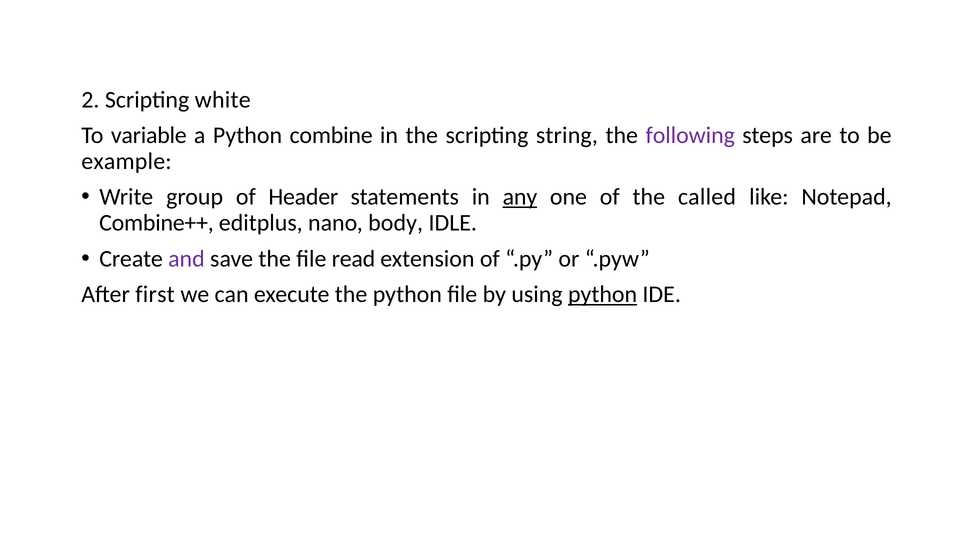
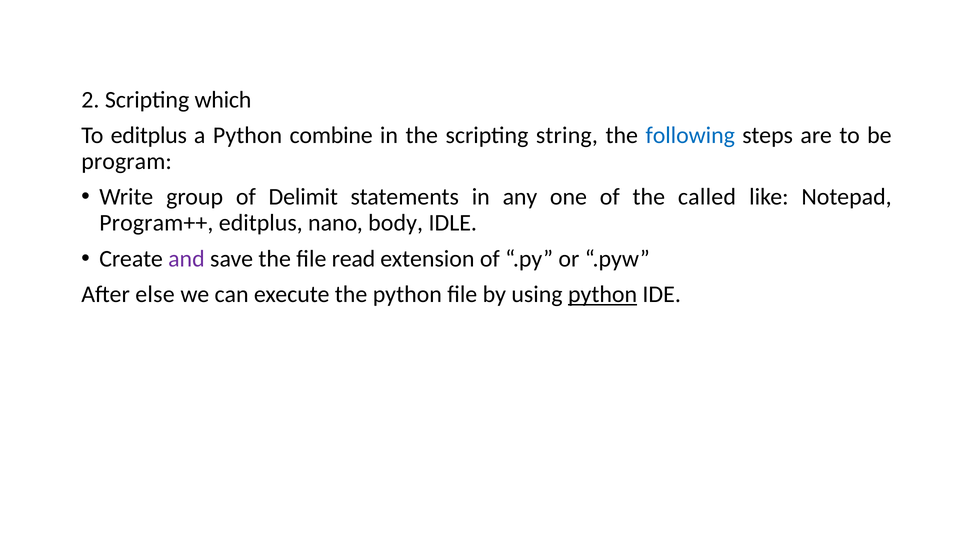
white: white -> which
To variable: variable -> editplus
following colour: purple -> blue
example: example -> program
Header: Header -> Delimit
any underline: present -> none
Combine++: Combine++ -> Program++
first: first -> else
